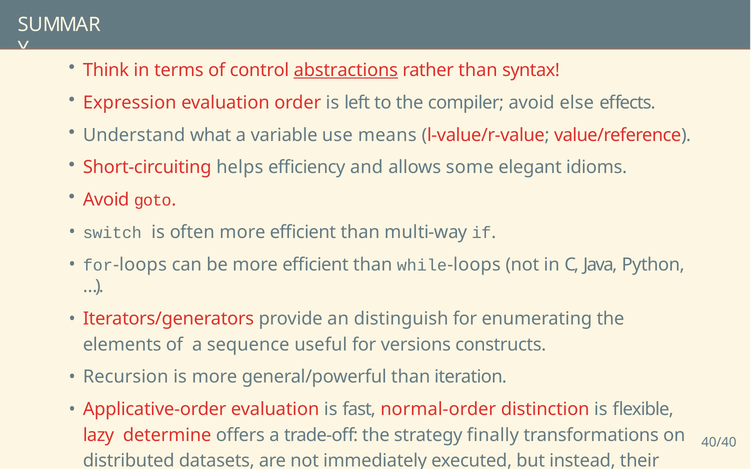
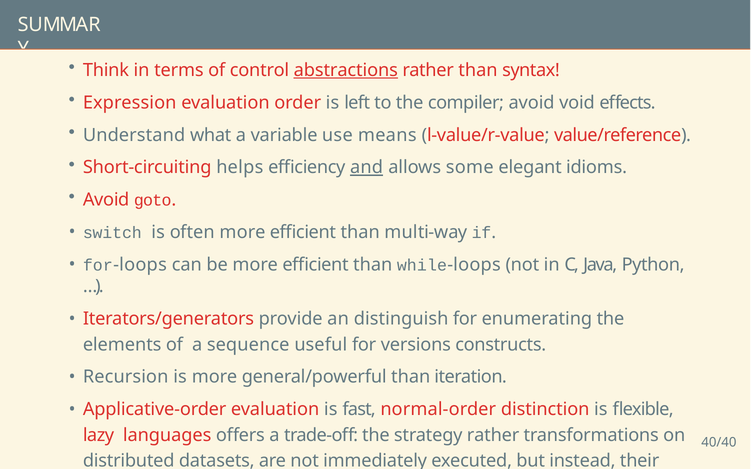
else: else -> void
and underline: none -> present
determine: determine -> languages
strategy finally: finally -> rather
